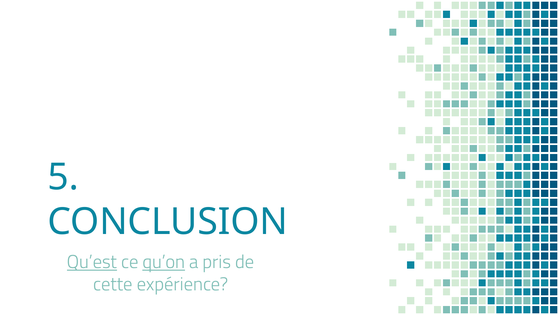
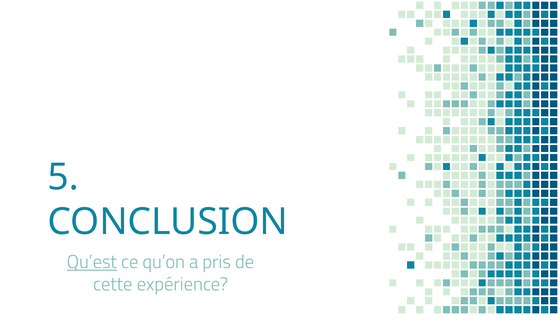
qu’on underline: present -> none
